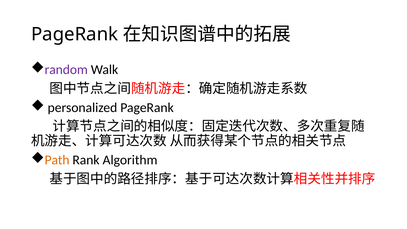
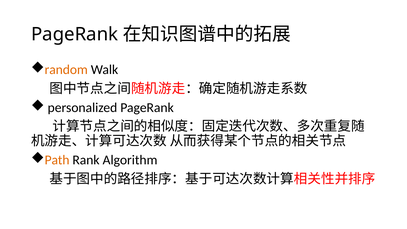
random colour: purple -> orange
